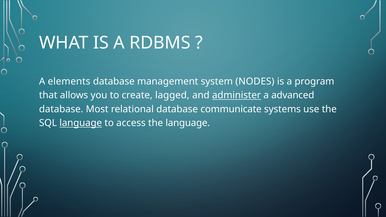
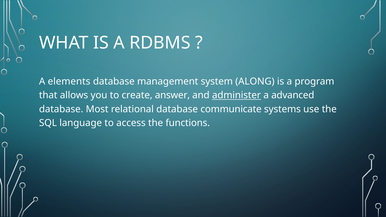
NODES: NODES -> ALONG
lagged: lagged -> answer
language at (81, 123) underline: present -> none
the language: language -> functions
